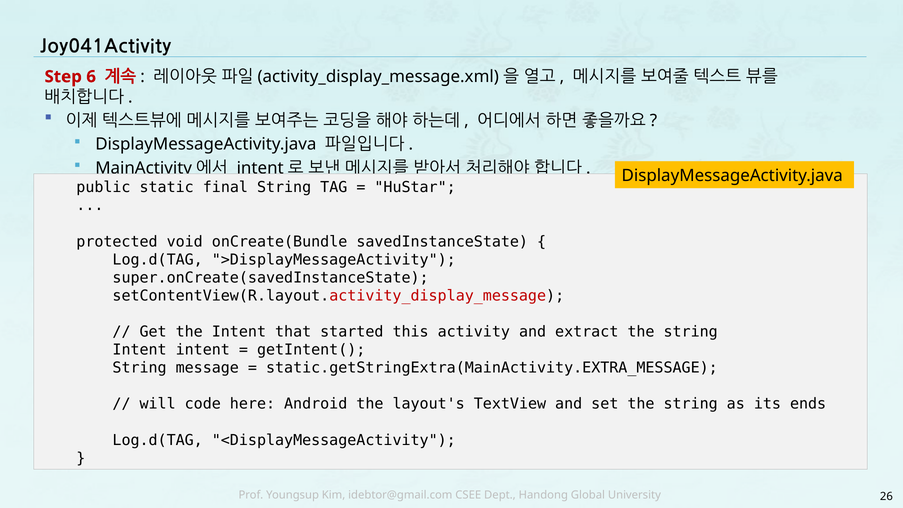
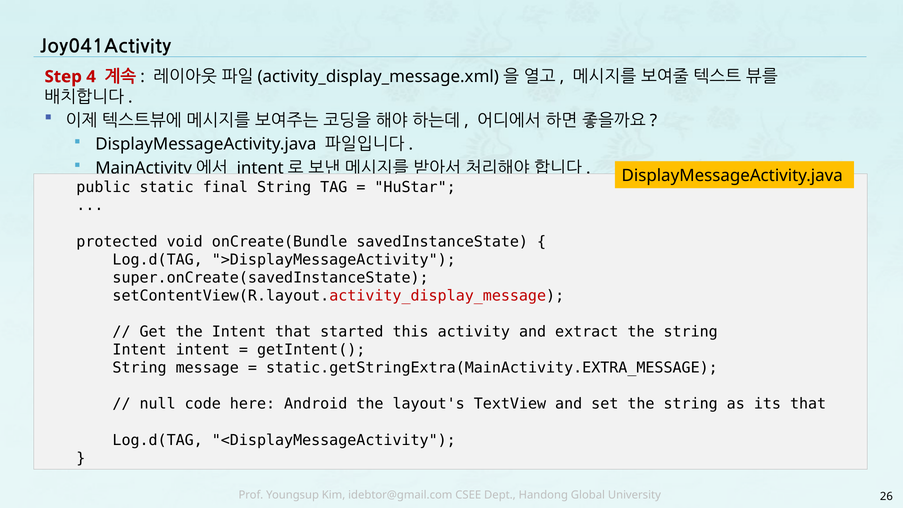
6: 6 -> 4
will: will -> null
its ends: ends -> that
